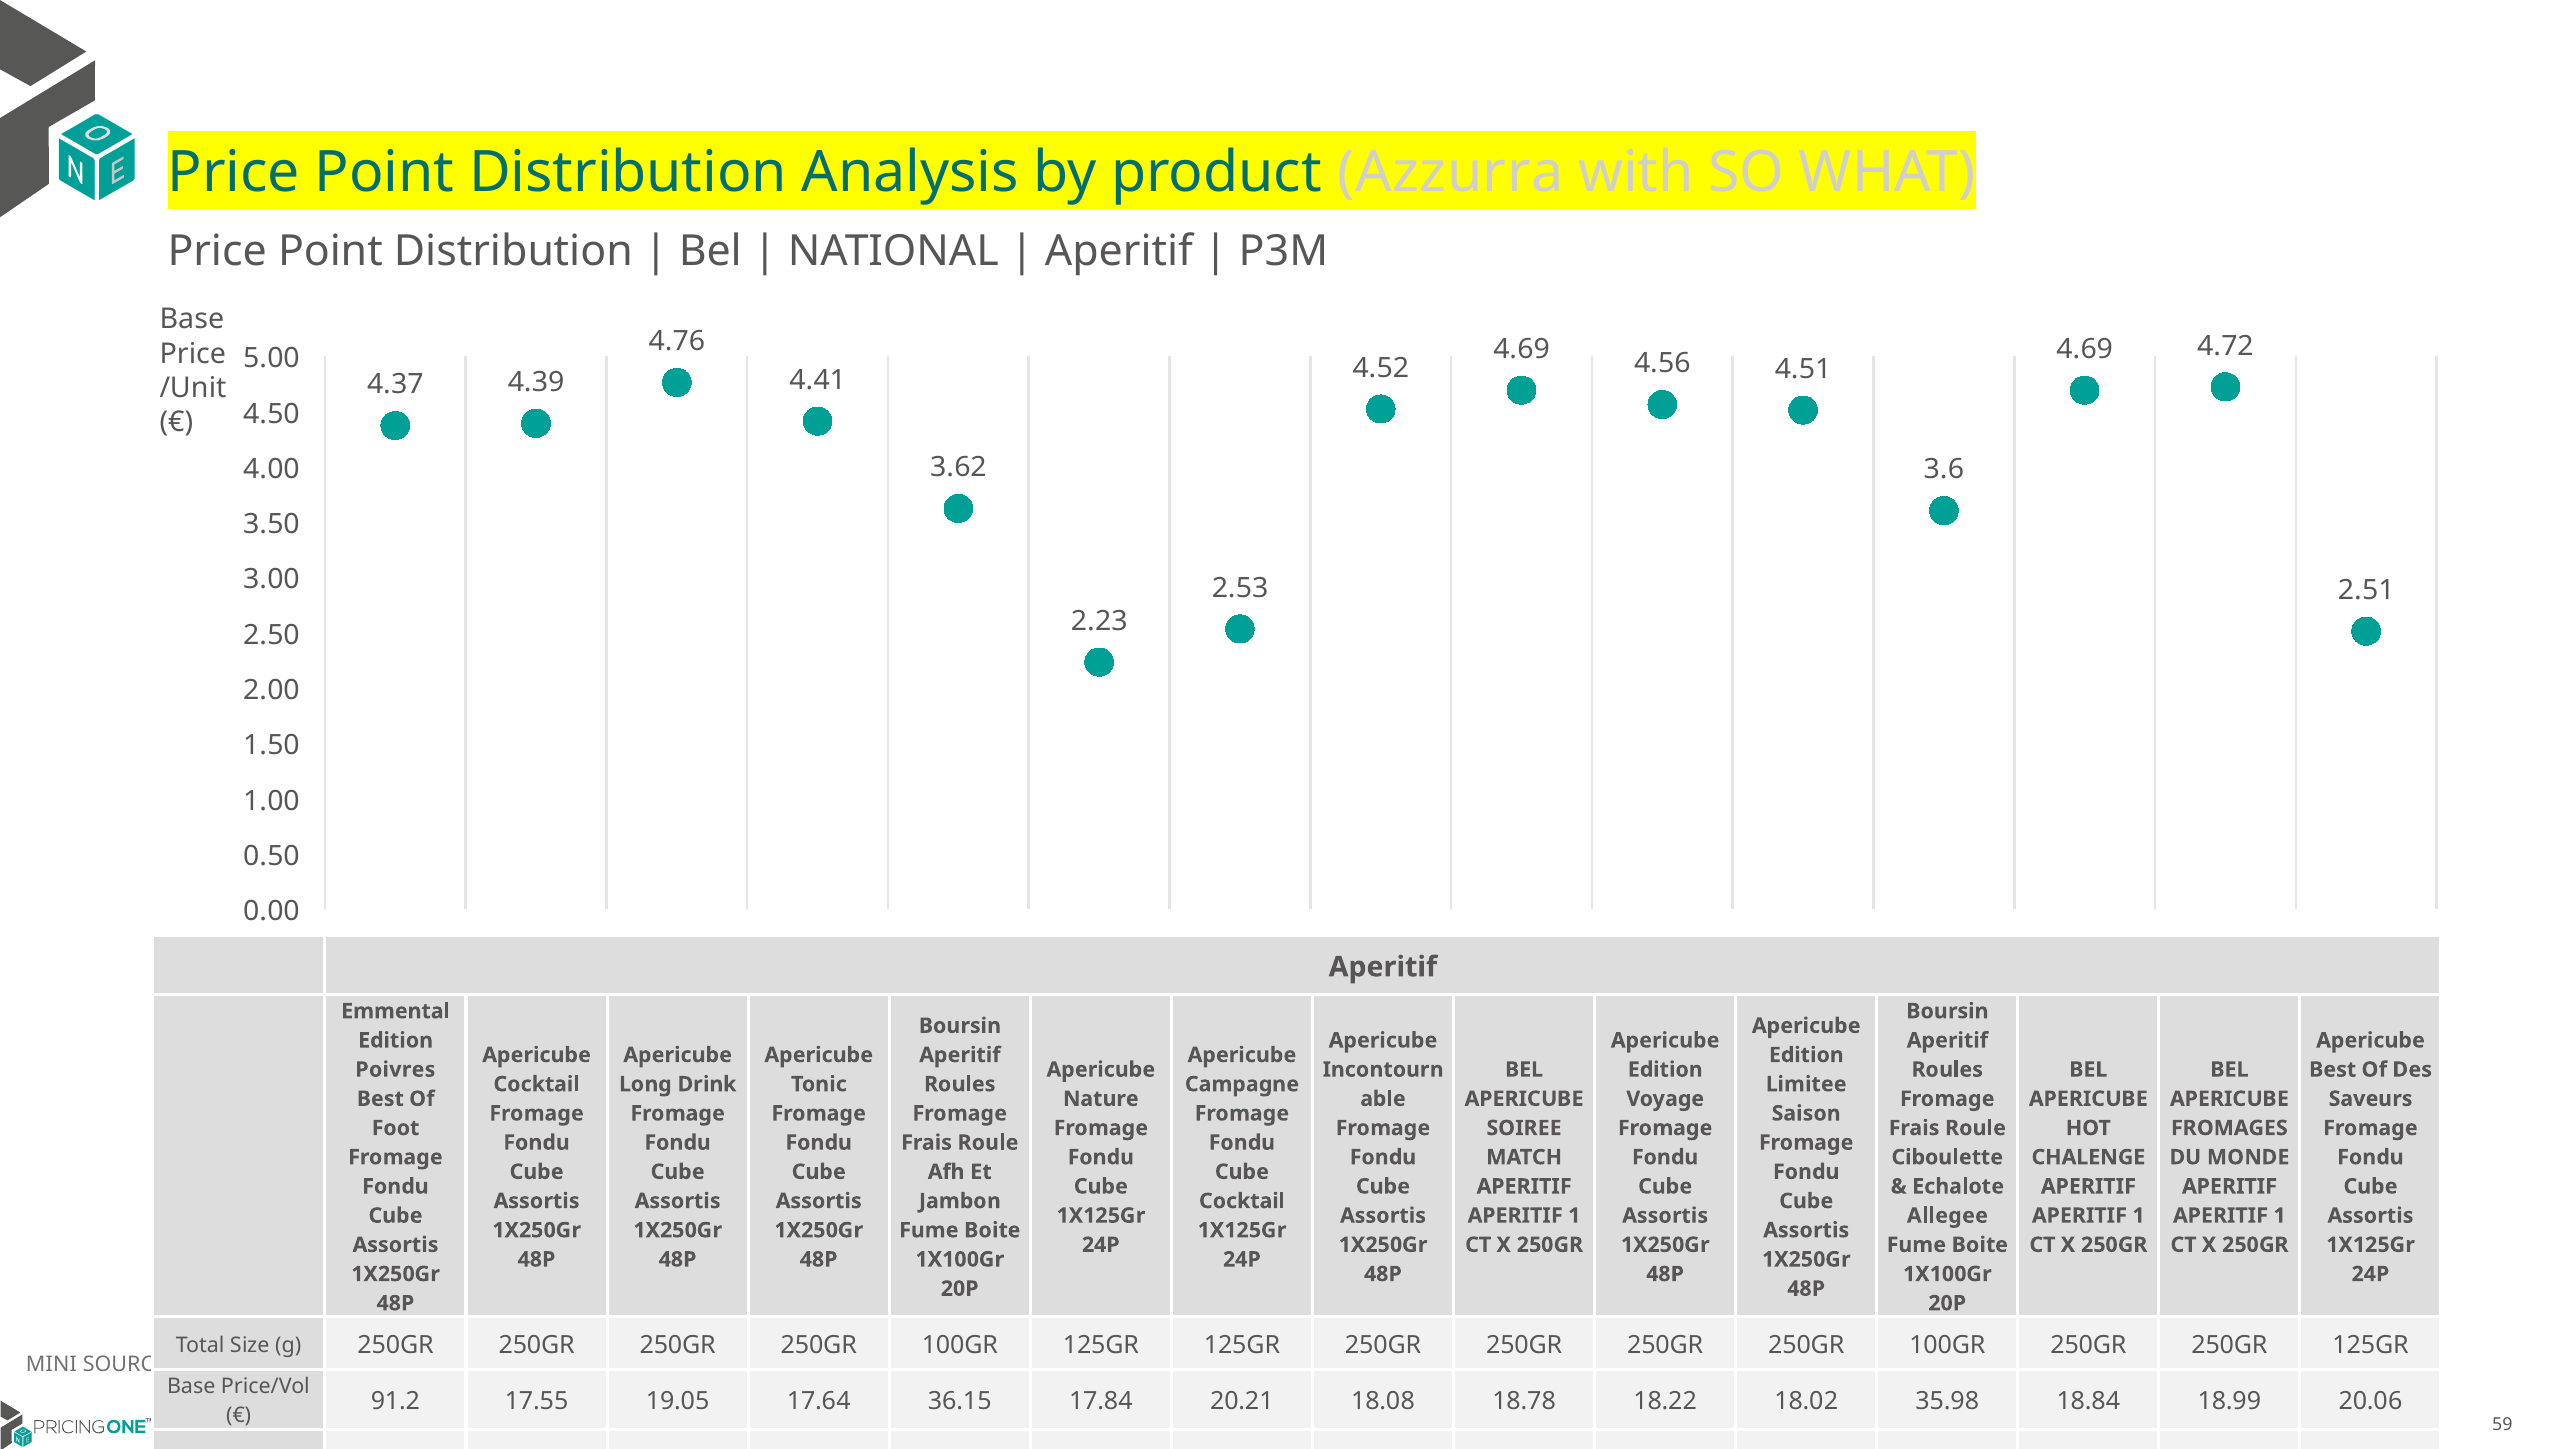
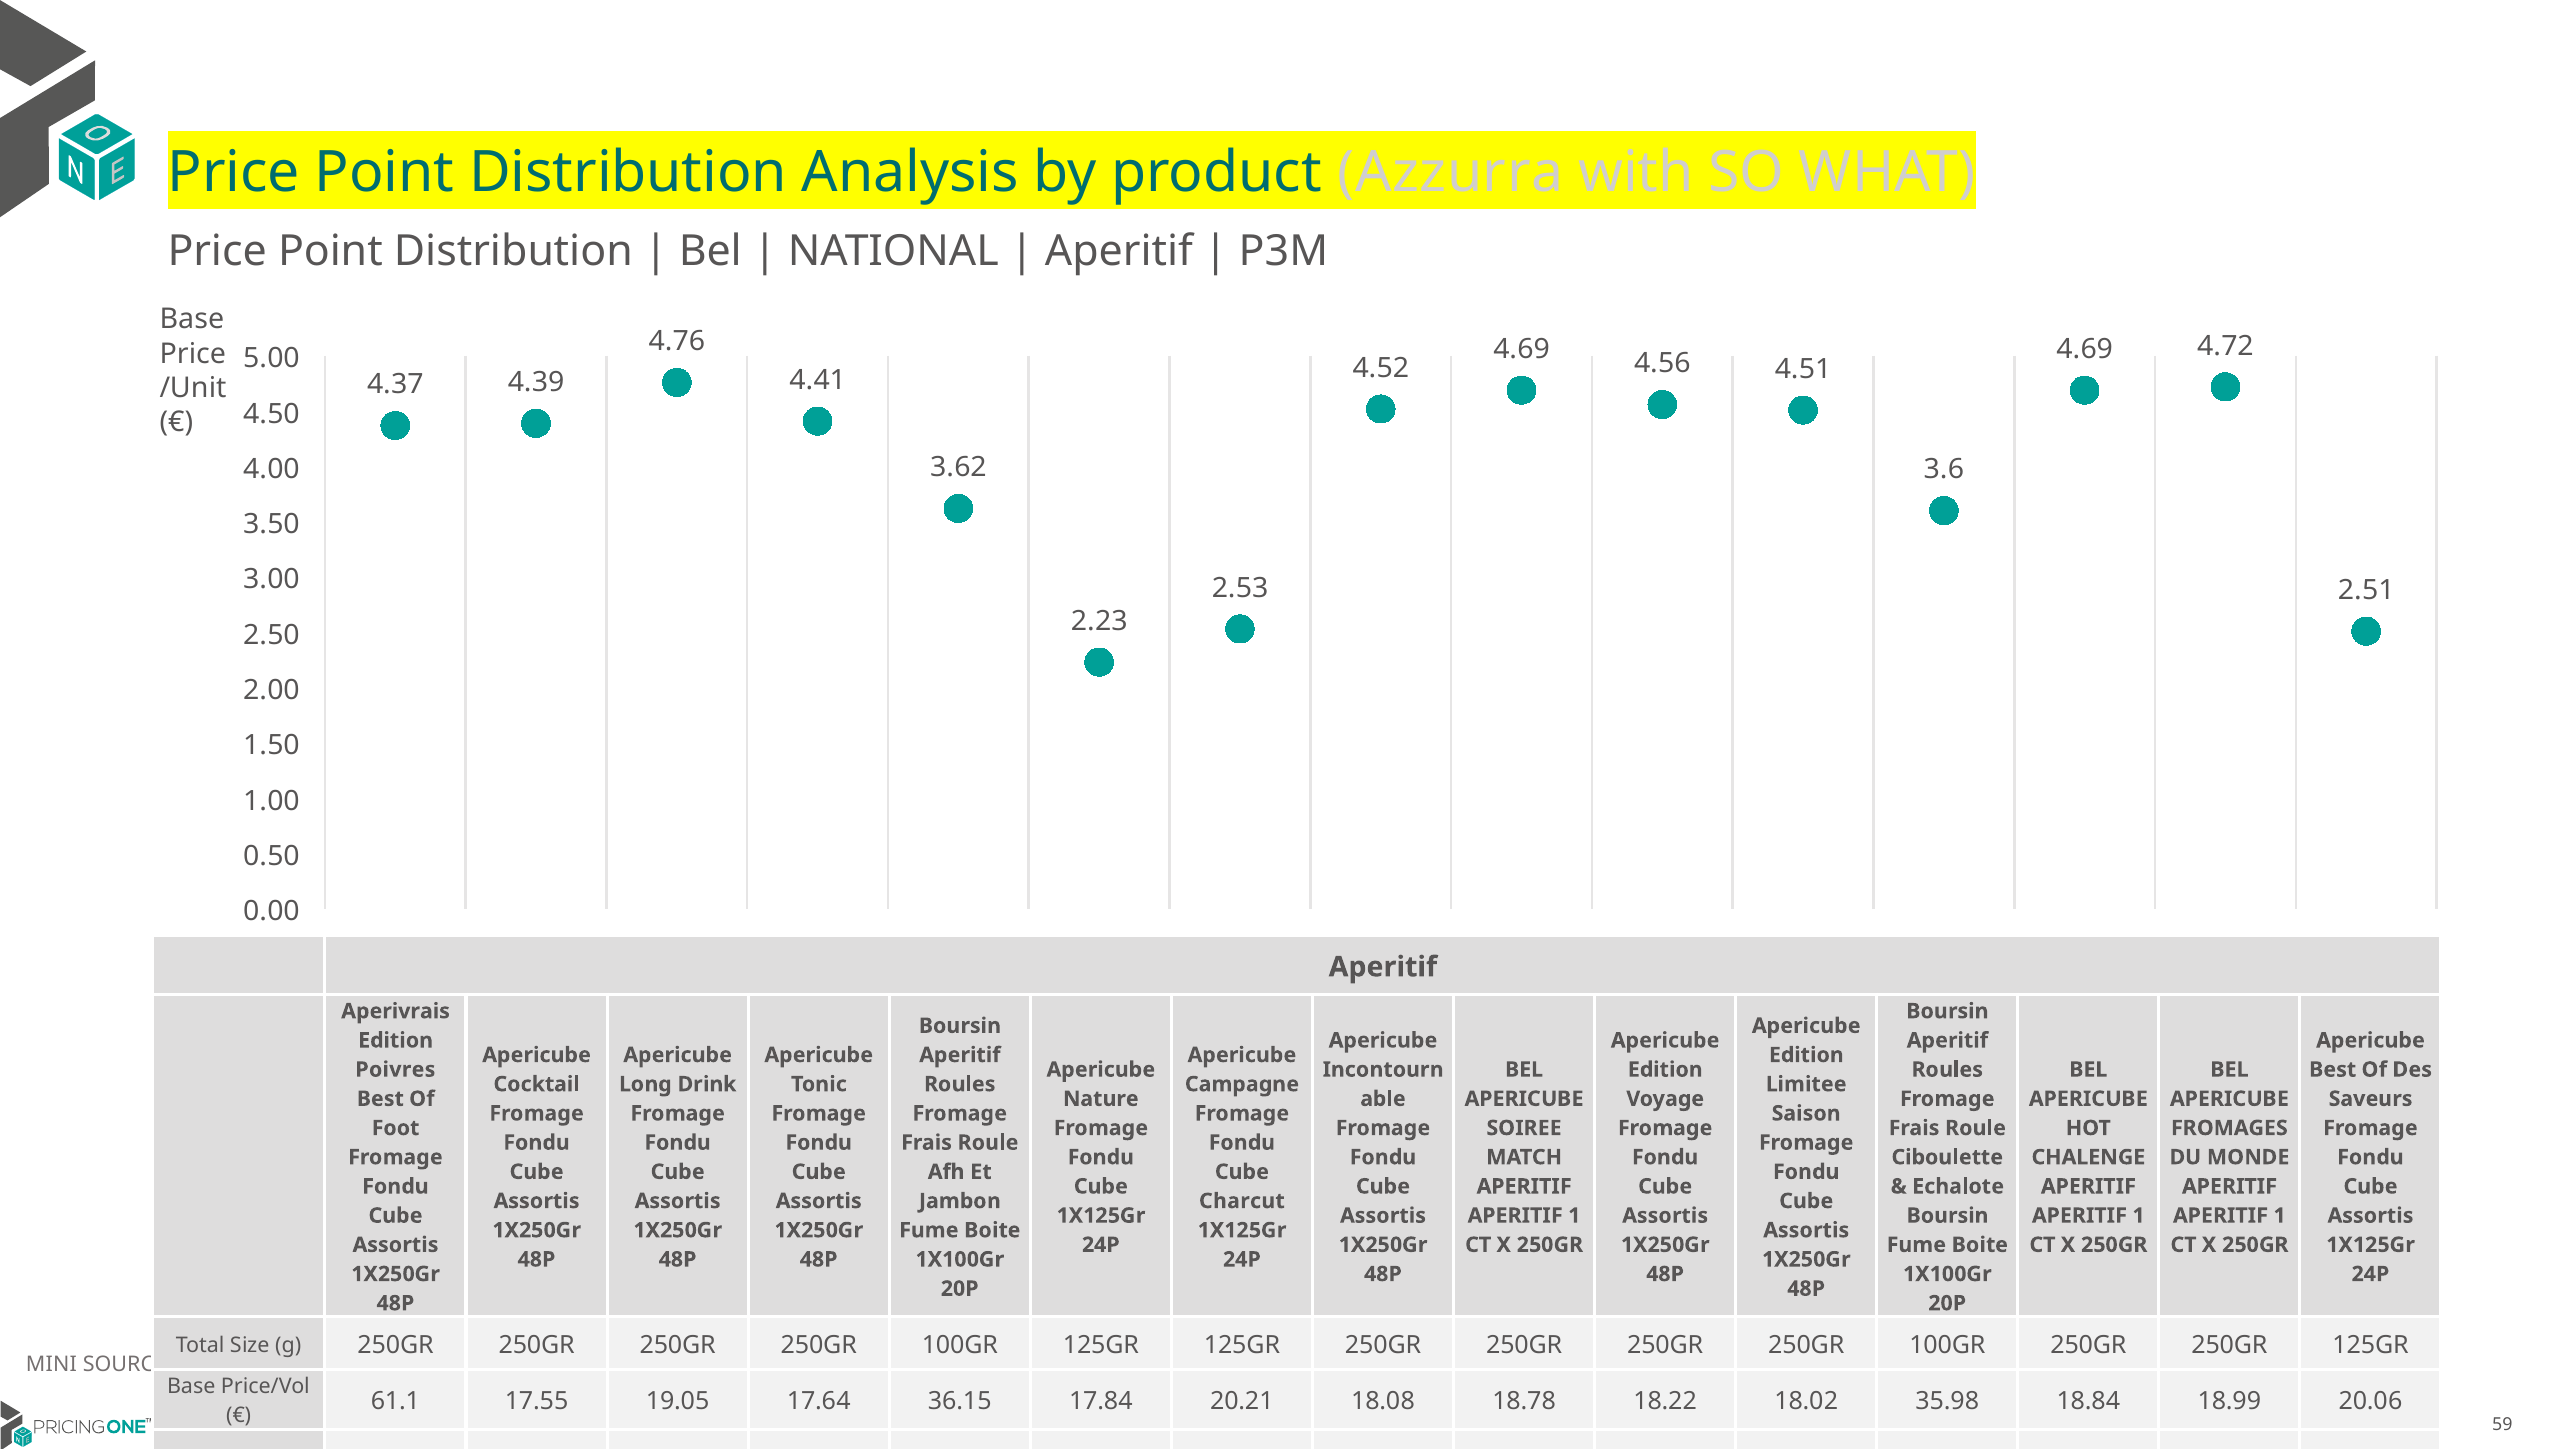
Emmental: Emmental -> Aperivrais
Cocktail at (1242, 1201): Cocktail -> Charcut
Allegee at (1947, 1216): Allegee -> Boursin
91.2: 91.2 -> 61.1
